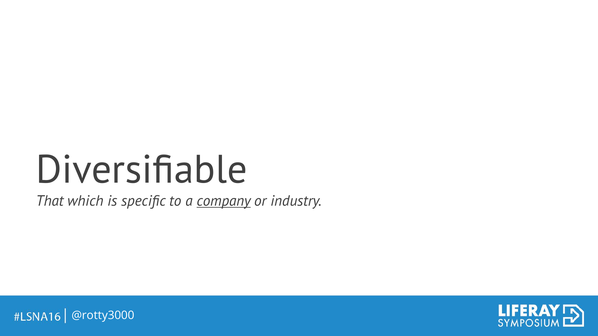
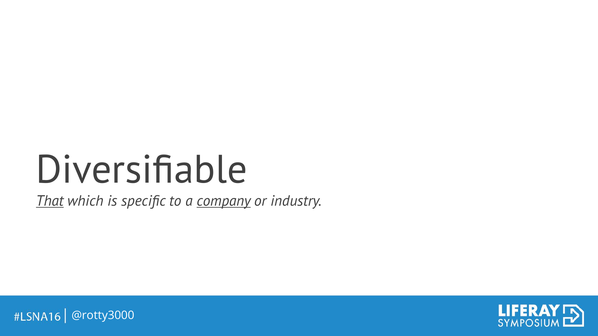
That underline: none -> present
